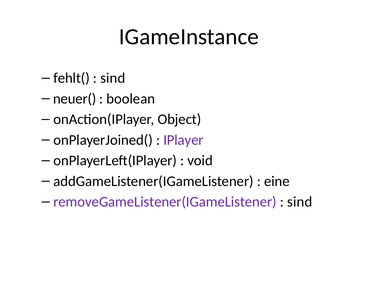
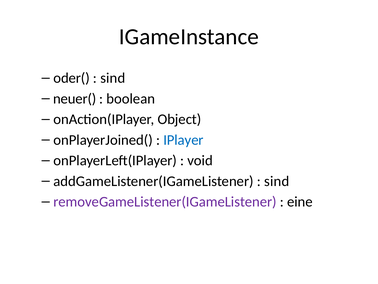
fehlt(: fehlt( -> oder(
IPlayer colour: purple -> blue
eine at (277, 181): eine -> sind
sind at (300, 201): sind -> eine
